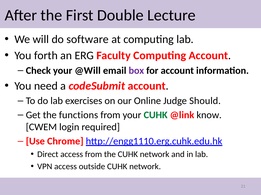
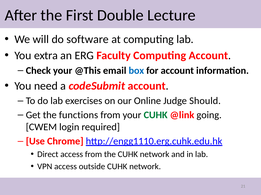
forth: forth -> extra
@Will: @Will -> @This
box colour: purple -> blue
know: know -> going
